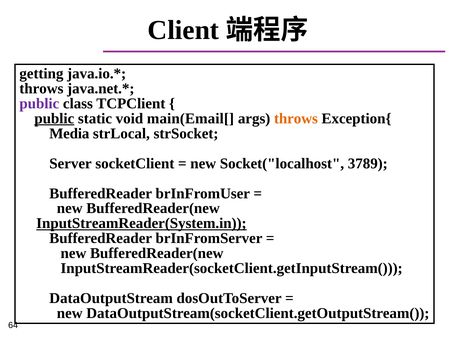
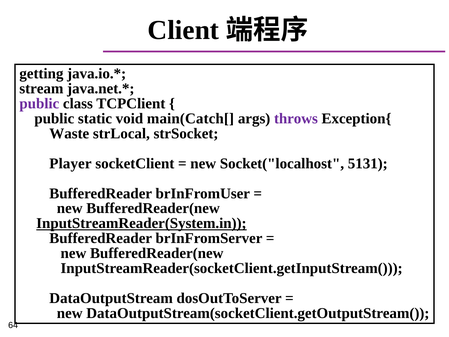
throws at (41, 88): throws -> stream
public at (54, 118) underline: present -> none
main(Email[: main(Email[ -> main(Catch[
throws at (296, 118) colour: orange -> purple
Media: Media -> Waste
Server: Server -> Player
3789: 3789 -> 5131
